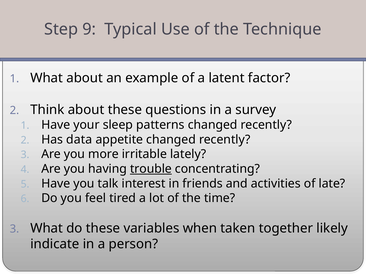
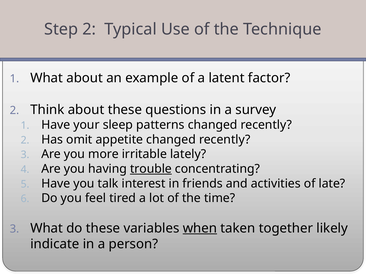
Step 9: 9 -> 2
data: data -> omit
when underline: none -> present
